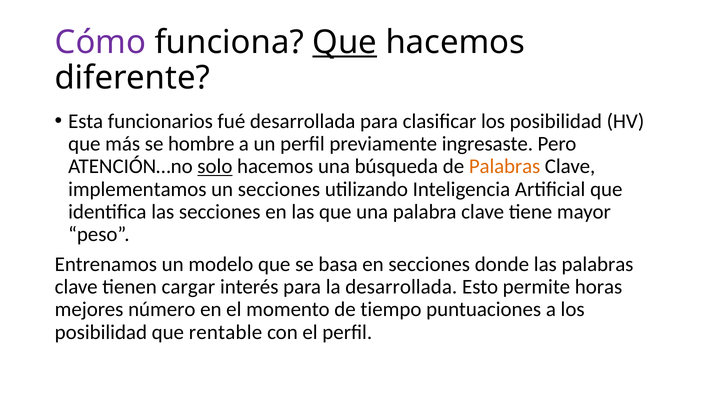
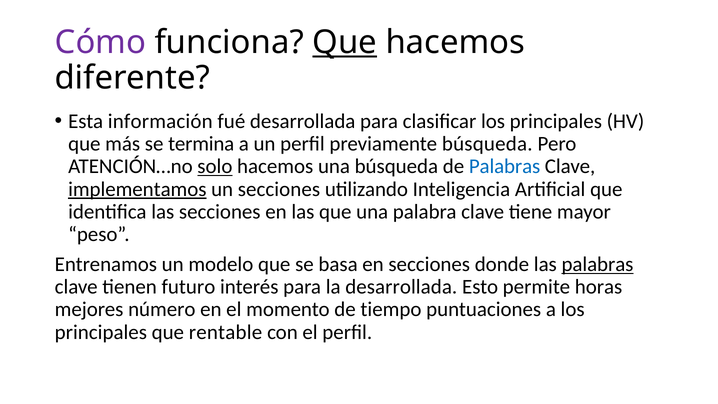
funcionarios: funcionarios -> información
clasificar los posibilidad: posibilidad -> principales
hombre: hombre -> termina
previamente ingresaste: ingresaste -> búsqueda
Palabras at (505, 167) colour: orange -> blue
implementamos underline: none -> present
palabras at (597, 264) underline: none -> present
cargar: cargar -> futuro
posibilidad at (101, 332): posibilidad -> principales
